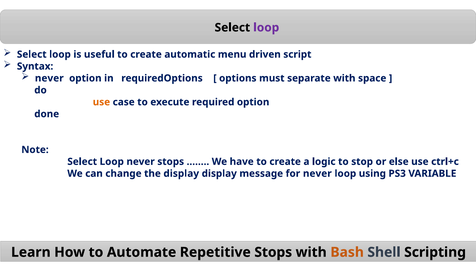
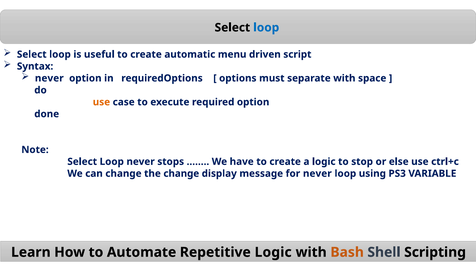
loop at (266, 28) colour: purple -> blue
the display: display -> change
Repetitive Stops: Stops -> Logic
